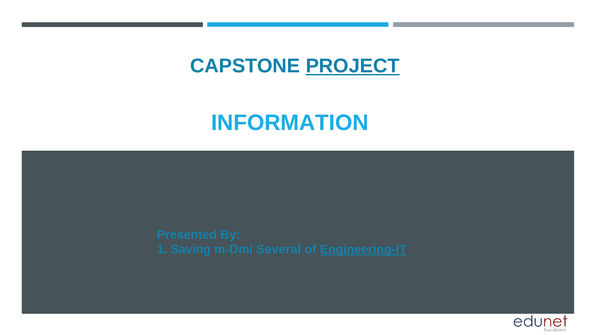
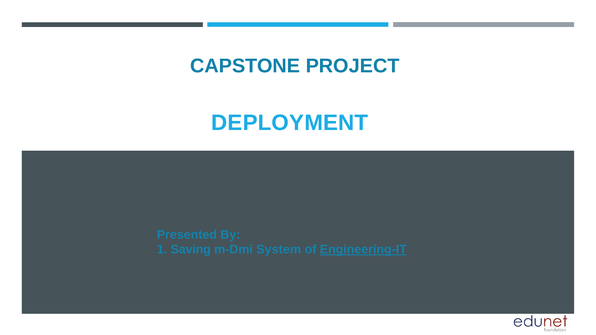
PROJECT underline: present -> none
INFORMATION: INFORMATION -> DEPLOYMENT
Several: Several -> System
